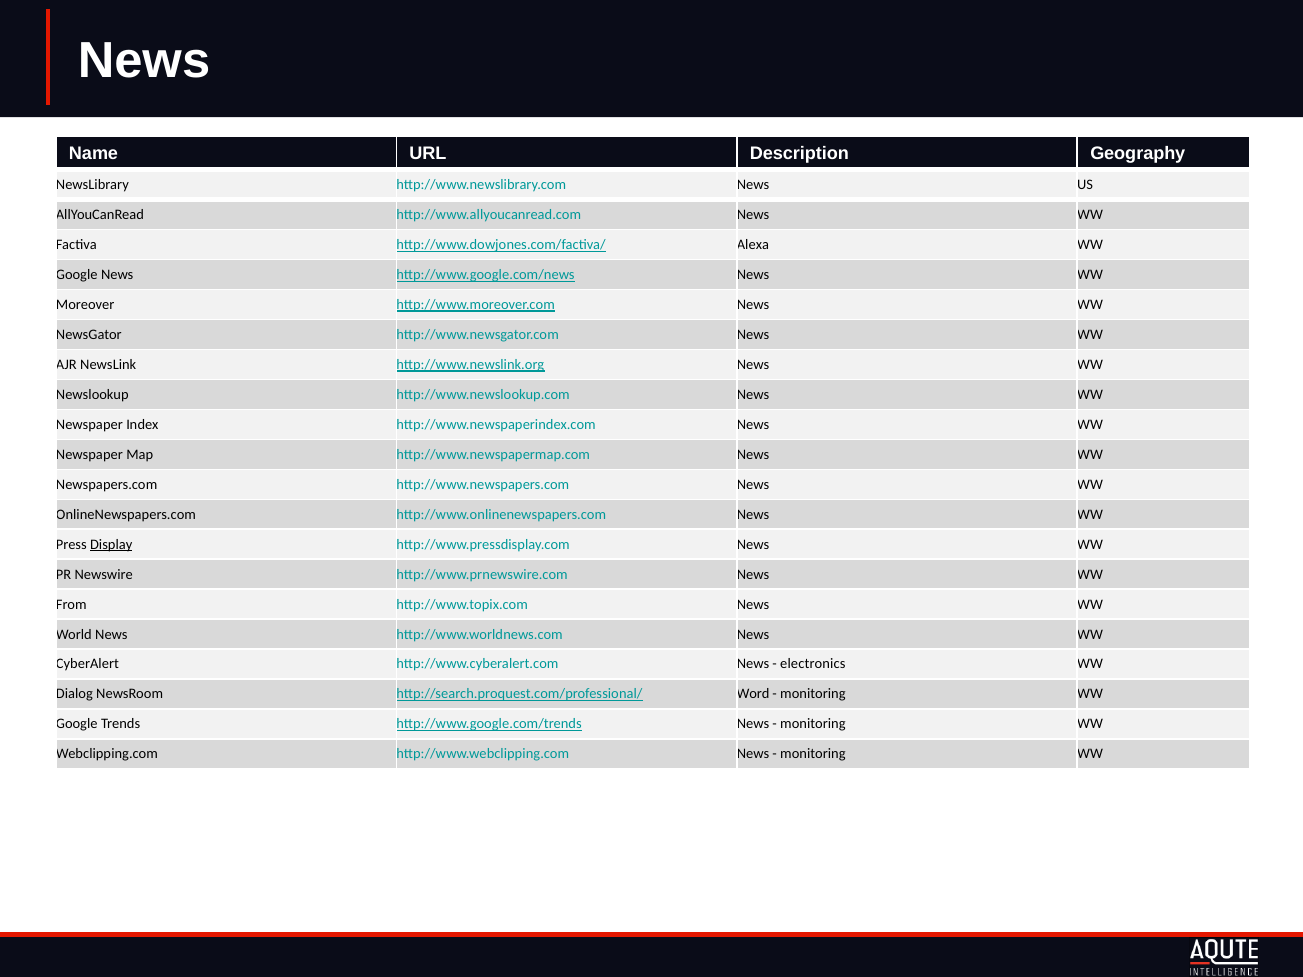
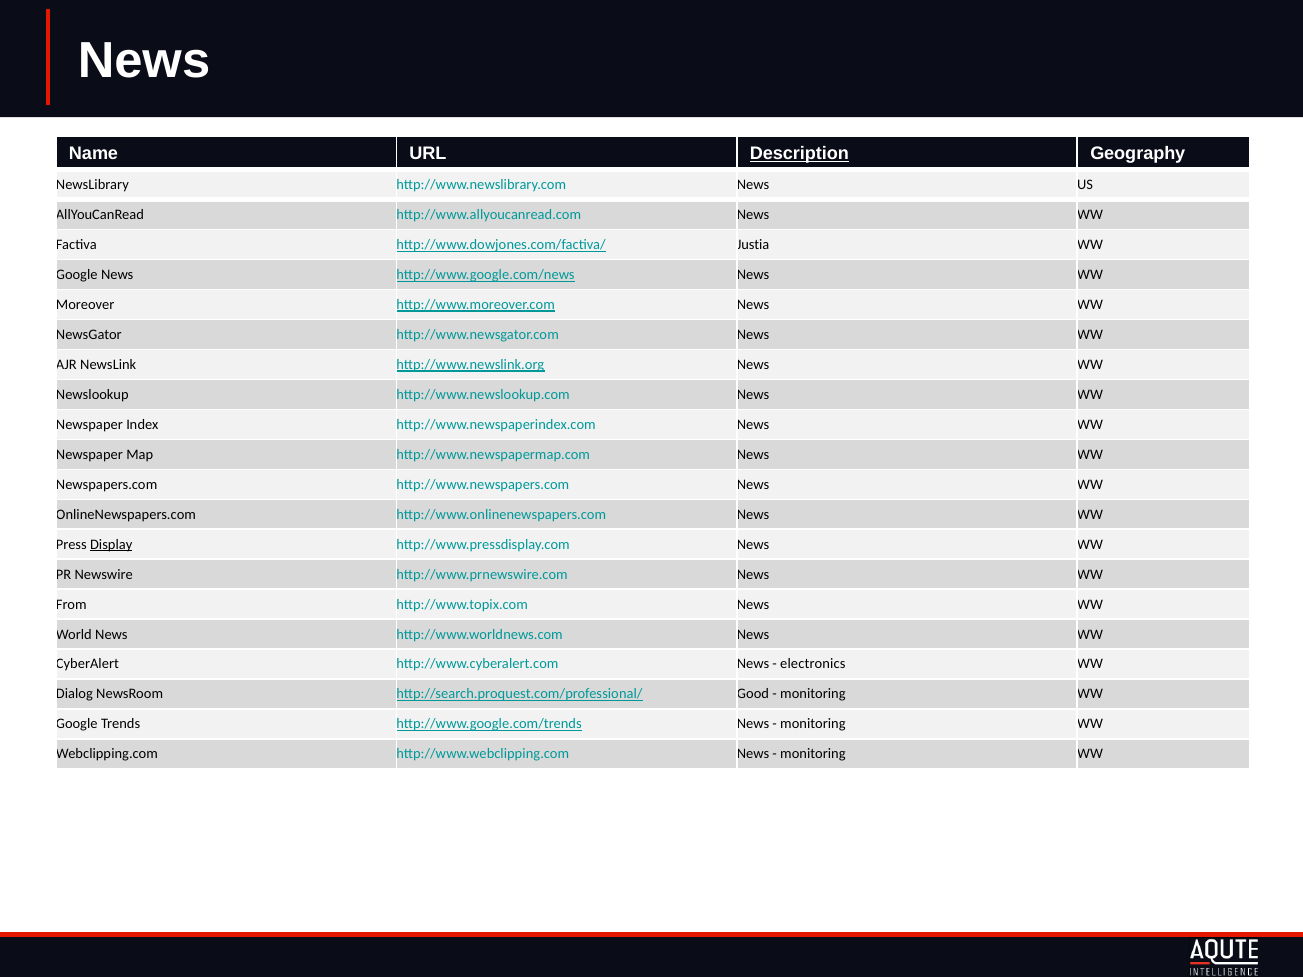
Description underline: none -> present
Alexa: Alexa -> Justia
Word: Word -> Good
